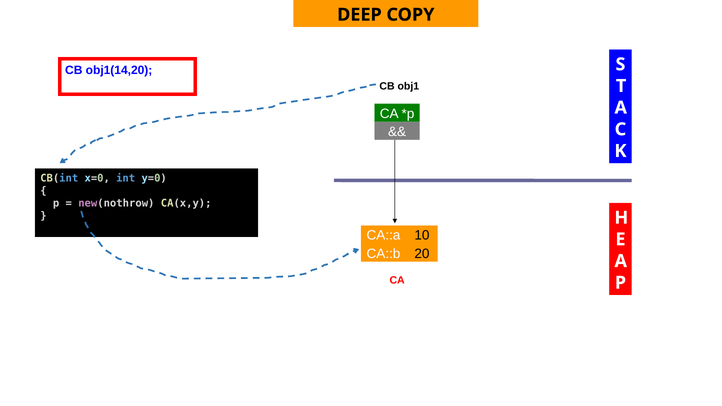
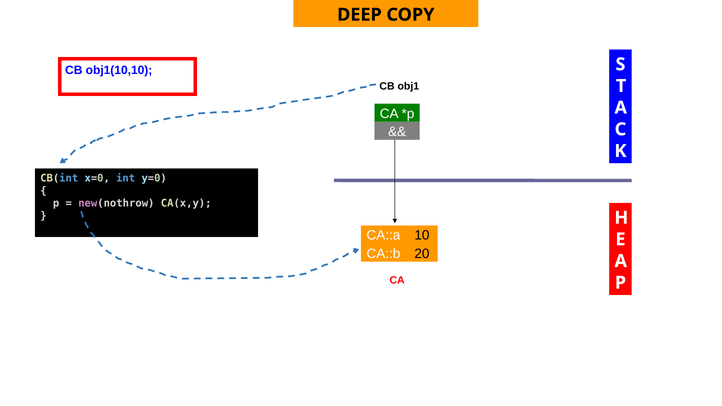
obj1(14,20: obj1(14,20 -> obj1(10,10
